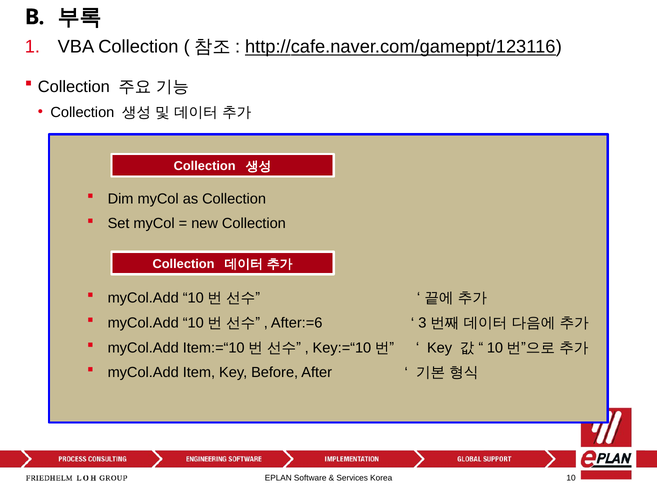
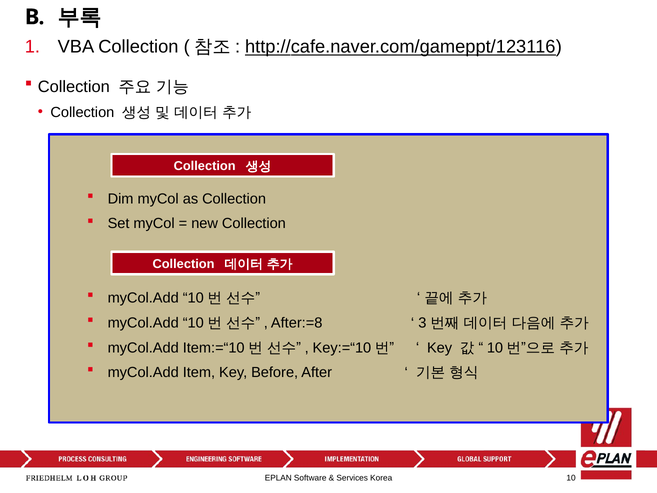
After:=6: After:=6 -> After:=8
